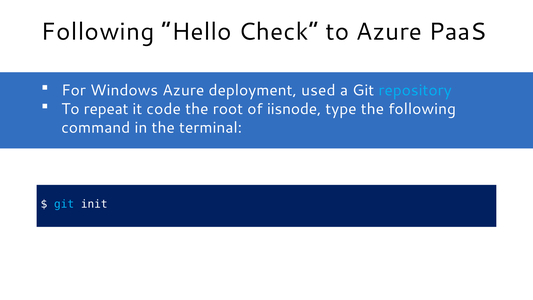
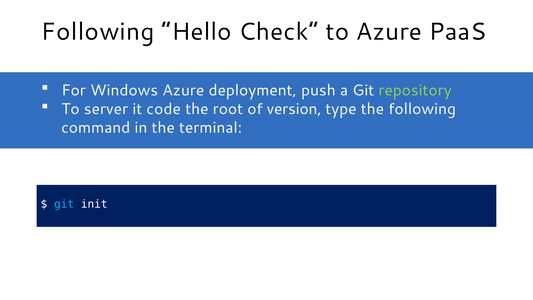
used: used -> push
repository colour: light blue -> light green
repeat: repeat -> server
iisnode: iisnode -> version
